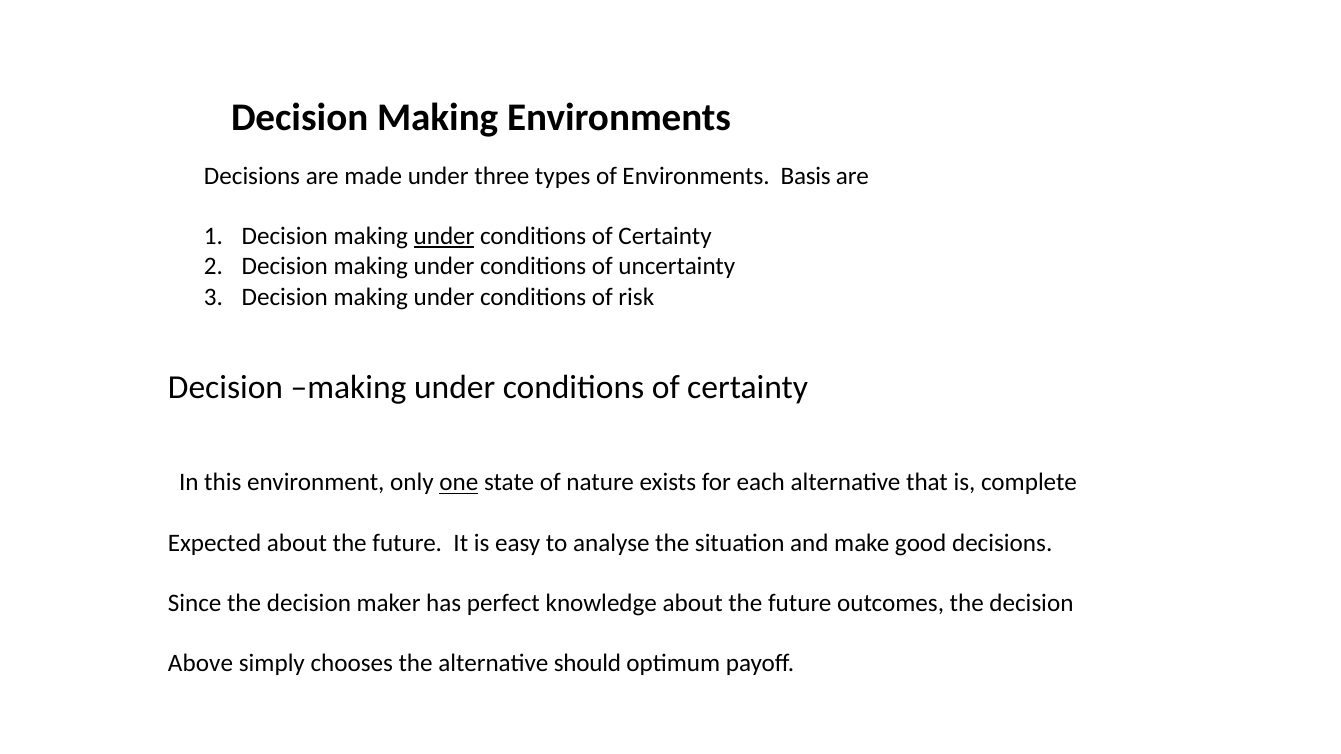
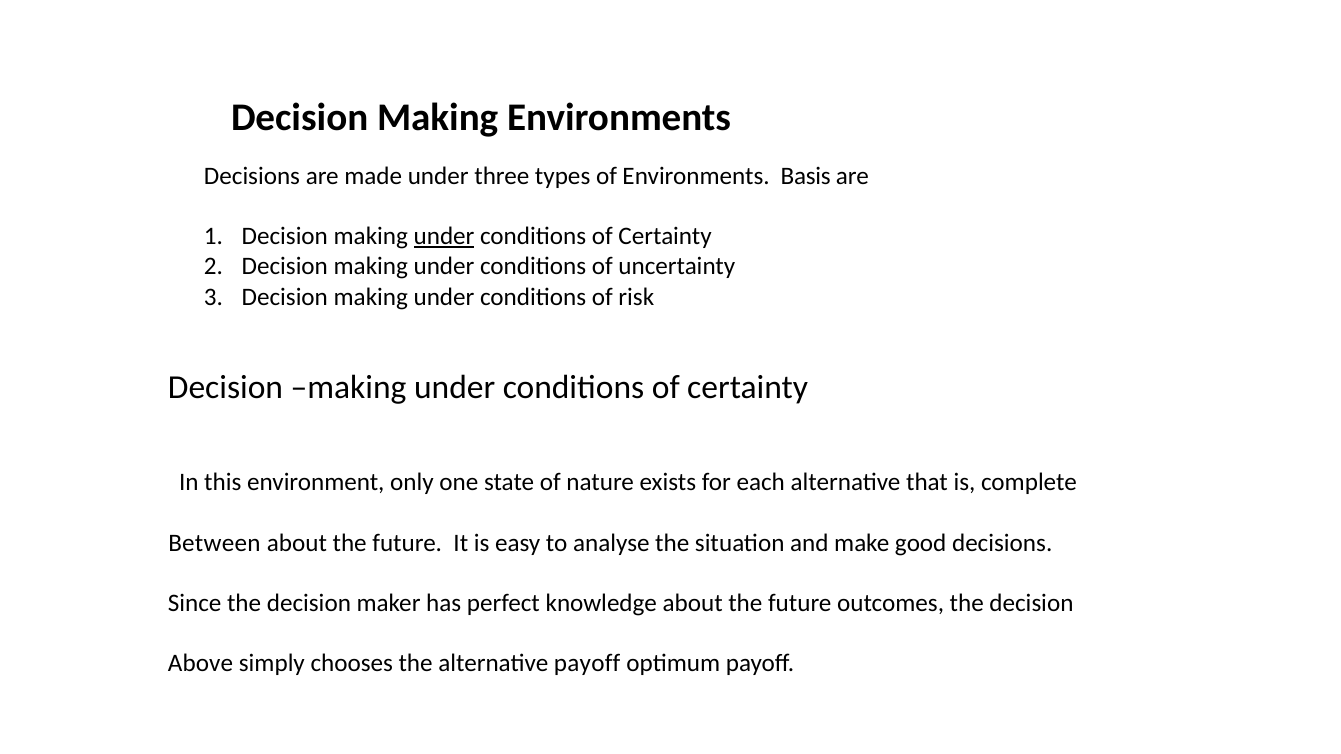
one underline: present -> none
Expected: Expected -> Between
alternative should: should -> payoff
